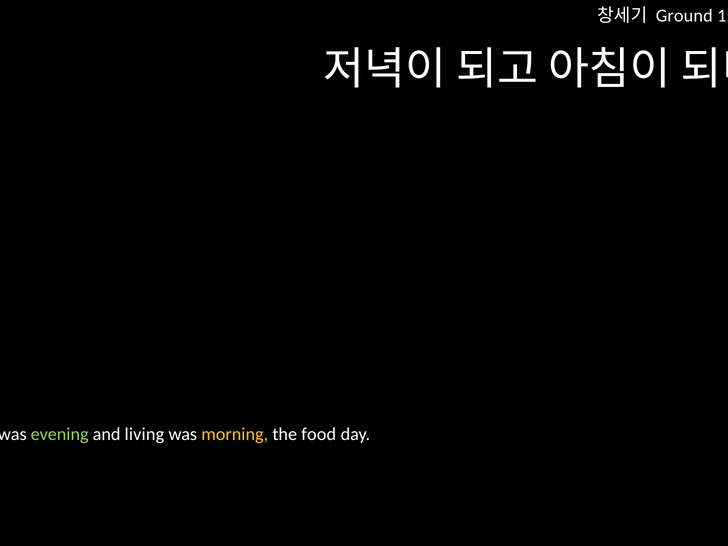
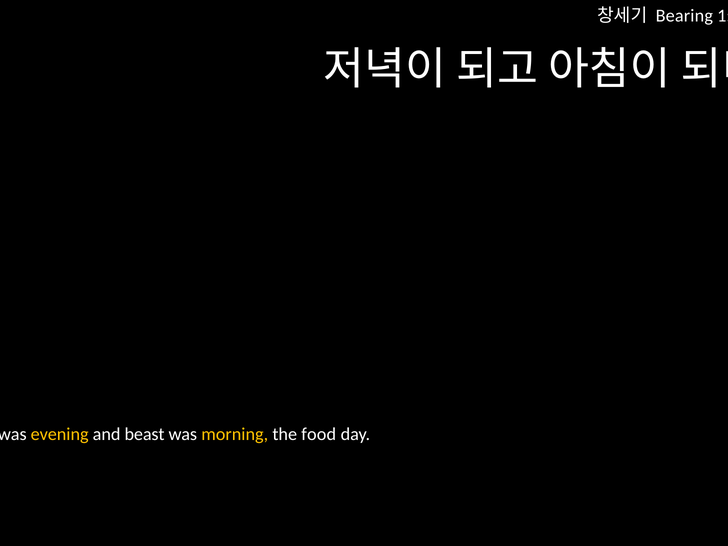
Ground: Ground -> Bearing
evening colour: light green -> yellow
living: living -> beast
